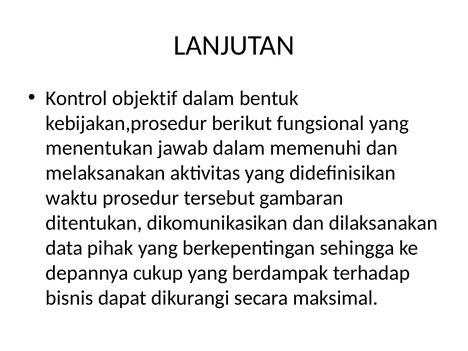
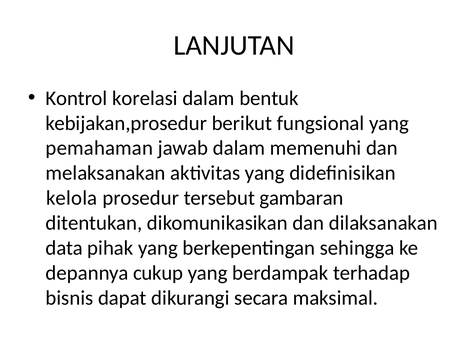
objektif: objektif -> korelasi
menentukan: menentukan -> pemahaman
waktu: waktu -> kelola
